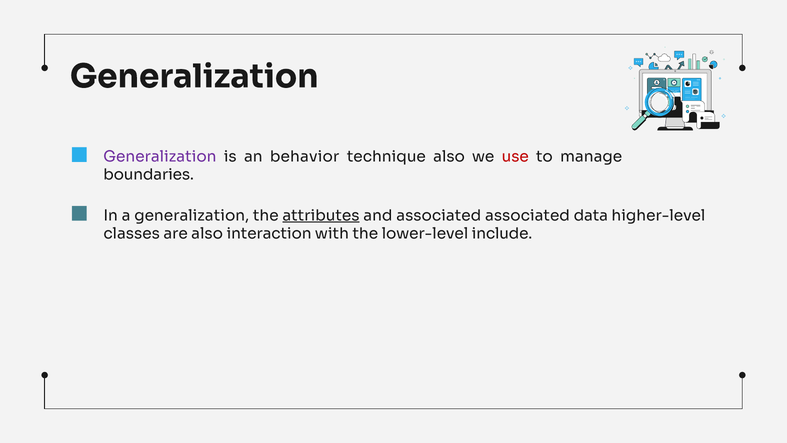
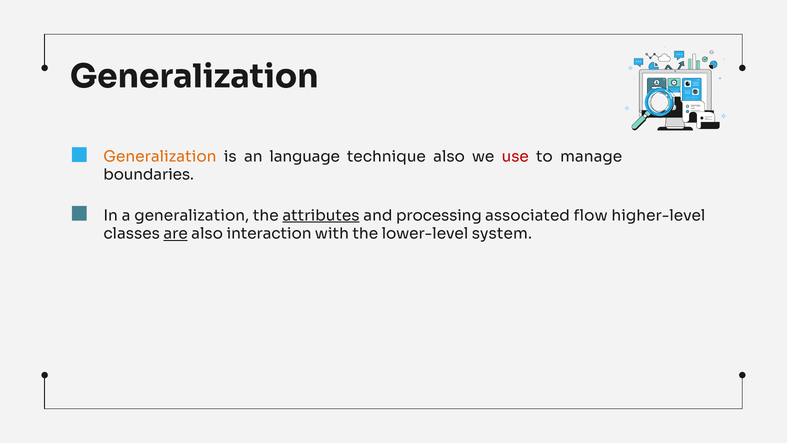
Generalization at (160, 156) colour: purple -> orange
behavior: behavior -> language
and associated: associated -> processing
data: data -> flow
are underline: none -> present
include: include -> system
